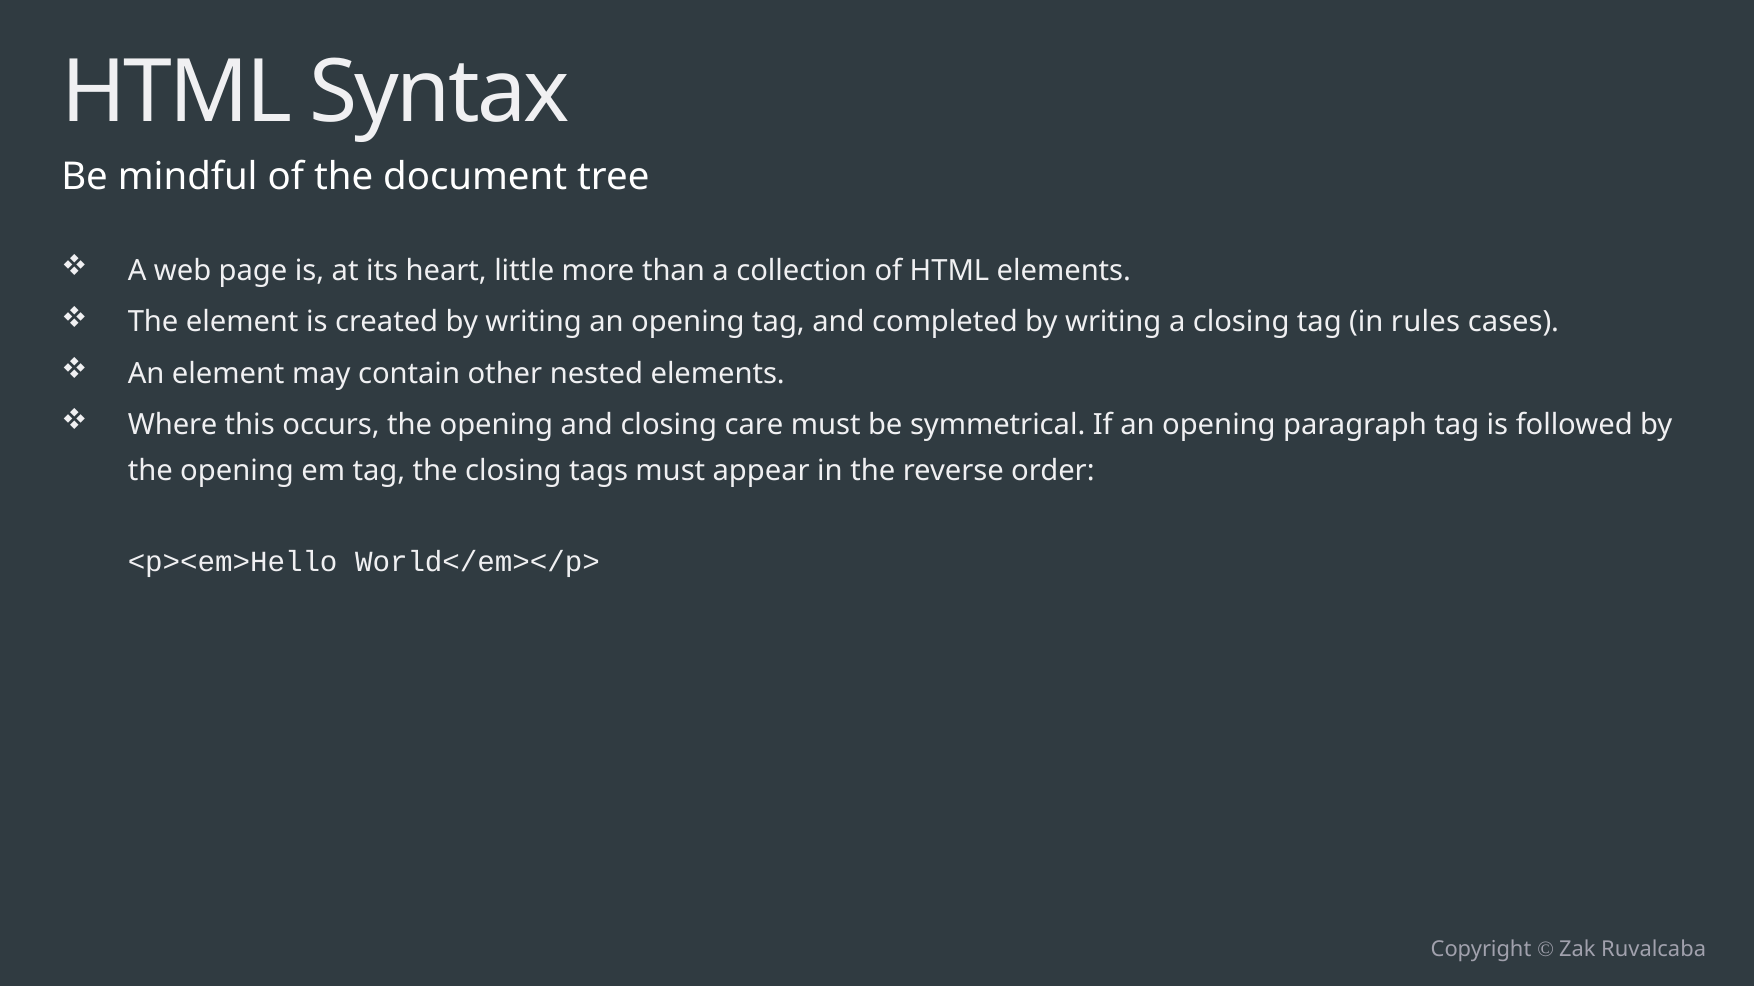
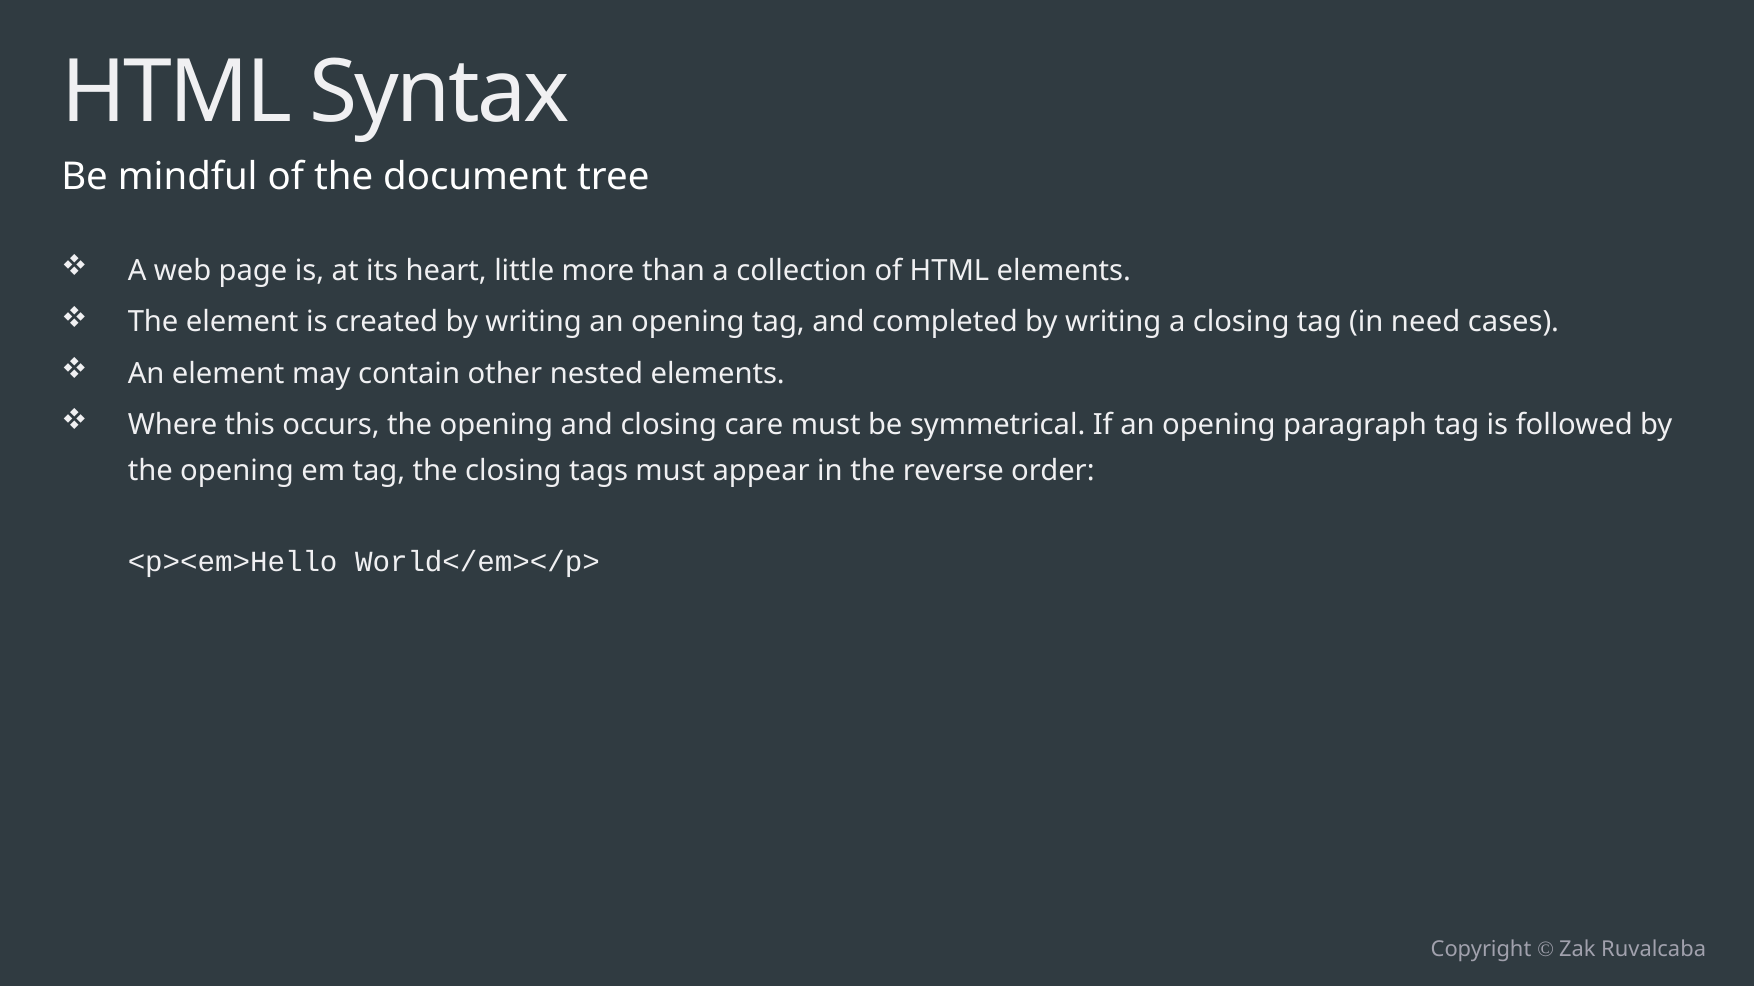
rules: rules -> need
